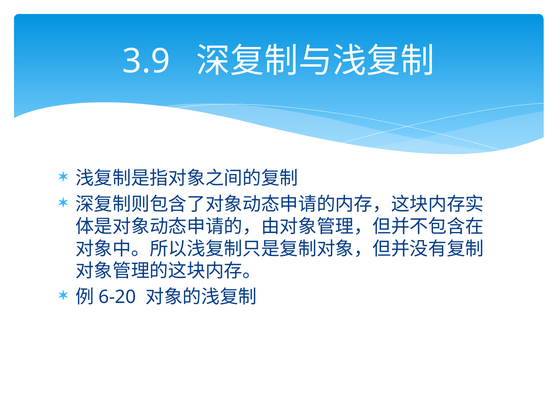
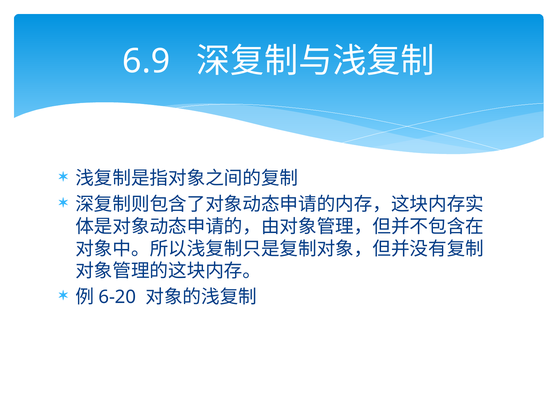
3.9: 3.9 -> 6.9
